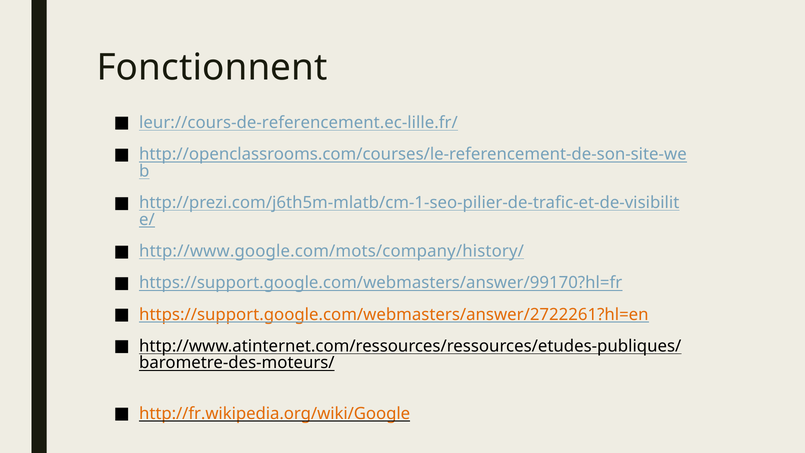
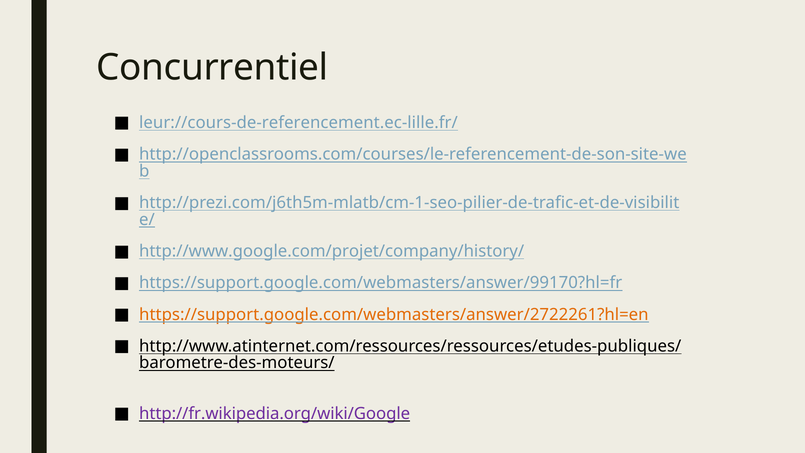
Fonctionnent: Fonctionnent -> Concurrentiel
http://www.google.com/mots/company/history/: http://www.google.com/mots/company/history/ -> http://www.google.com/projet/company/history/
http://fr.wikipedia.org/wiki/Google colour: orange -> purple
